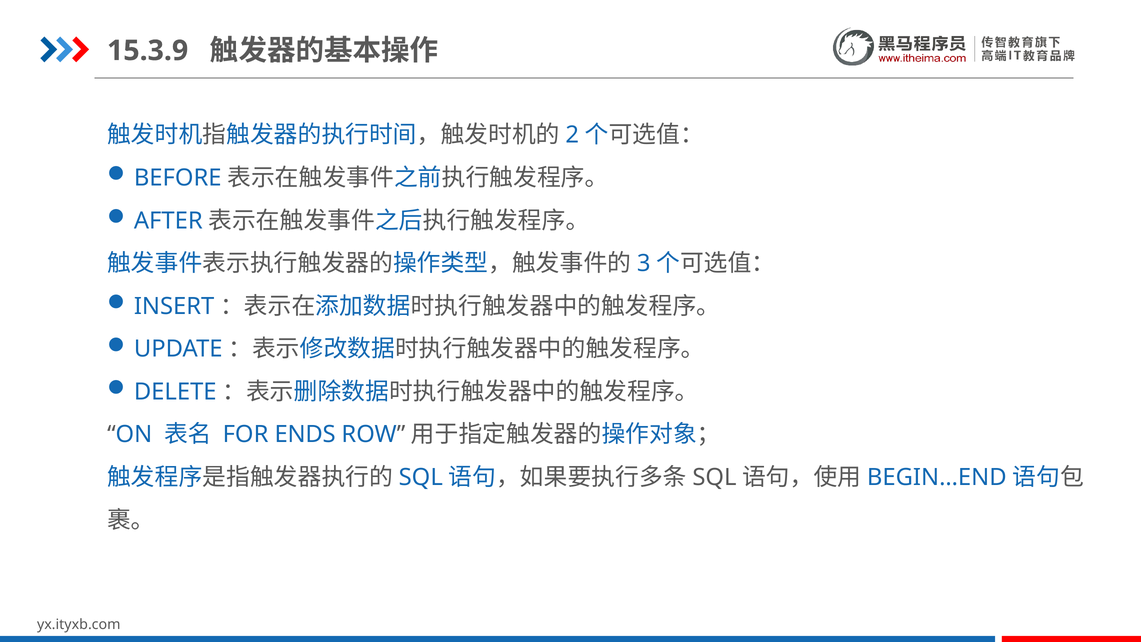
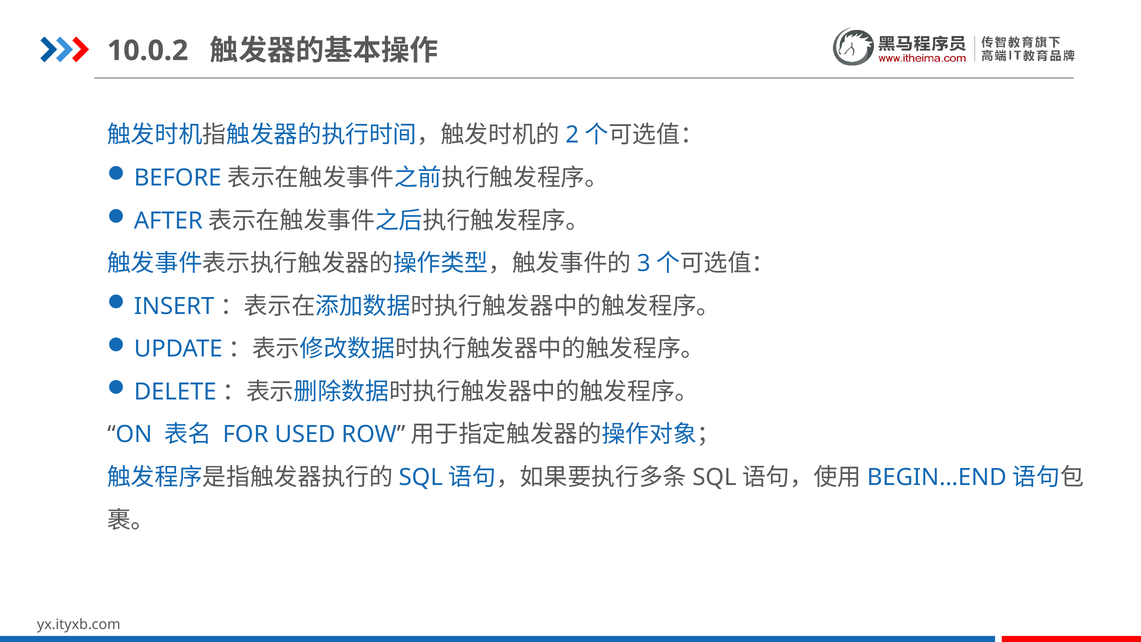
15.3.9: 15.3.9 -> 10.0.2
ENDS: ENDS -> USED
